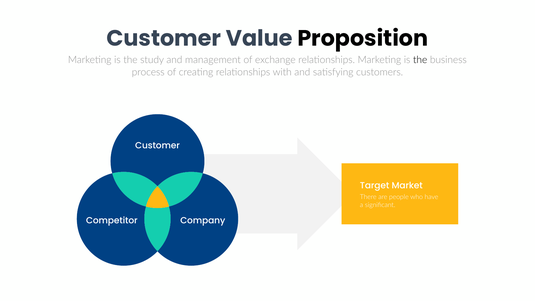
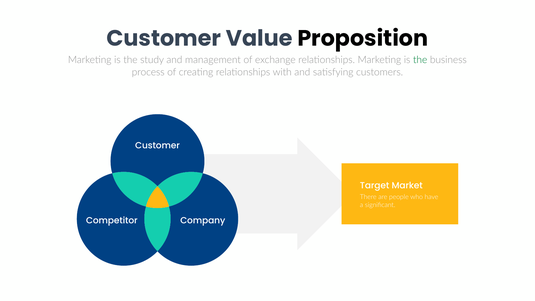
the at (420, 60) colour: black -> green
